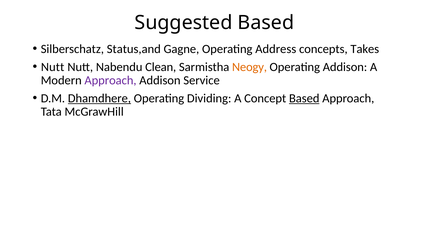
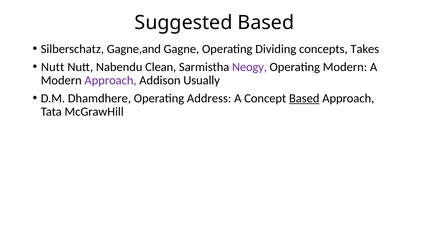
Status,and: Status,and -> Gagne,and
Address: Address -> Dividing
Neogy colour: orange -> purple
Operating Addison: Addison -> Modern
Service: Service -> Usually
Dhamdhere underline: present -> none
Dividing: Dividing -> Address
